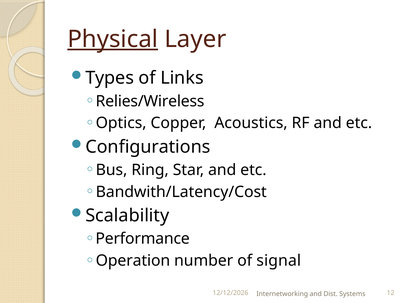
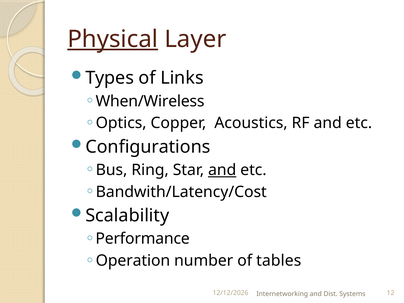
Relies/Wireless: Relies/Wireless -> When/Wireless
and at (222, 170) underline: none -> present
signal: signal -> tables
